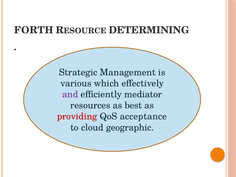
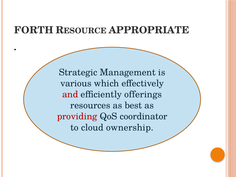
DETERMINING: DETERMINING -> APPROPRIATE
and colour: purple -> red
mediator: mediator -> offerings
acceptance: acceptance -> coordinator
geographic: geographic -> ownership
